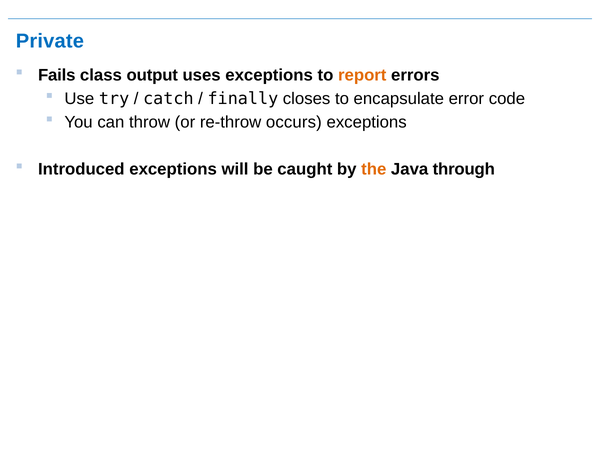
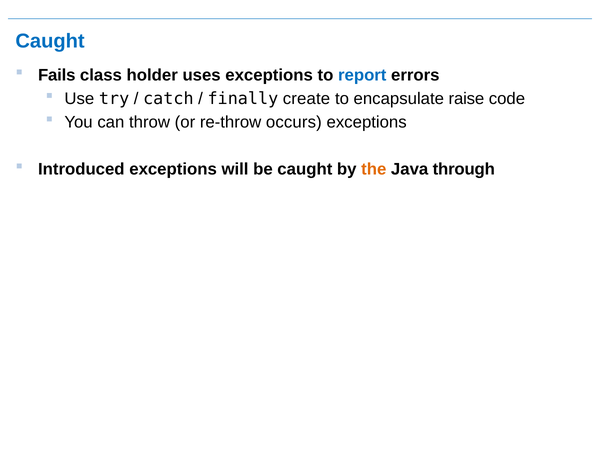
Private at (50, 41): Private -> Caught
output: output -> holder
report colour: orange -> blue
closes: closes -> create
error: error -> raise
